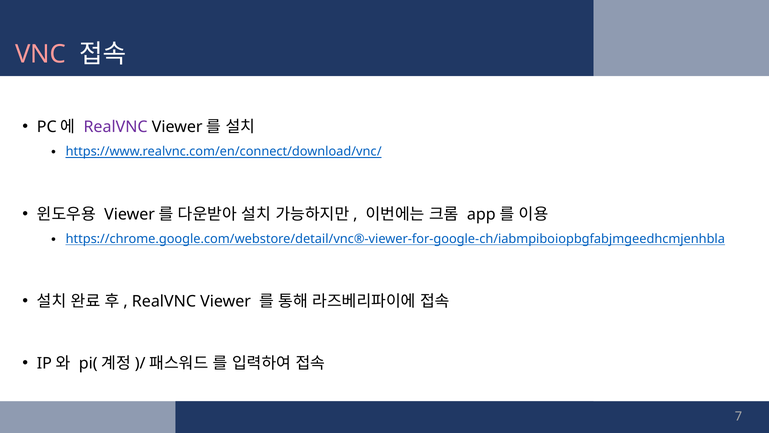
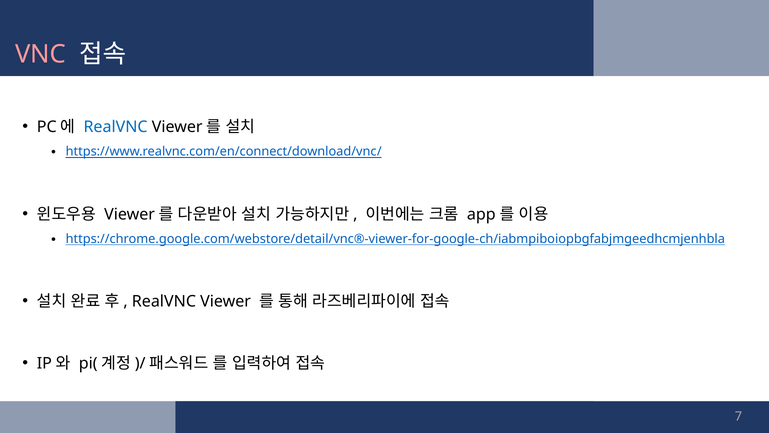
RealVNC at (116, 127) colour: purple -> blue
